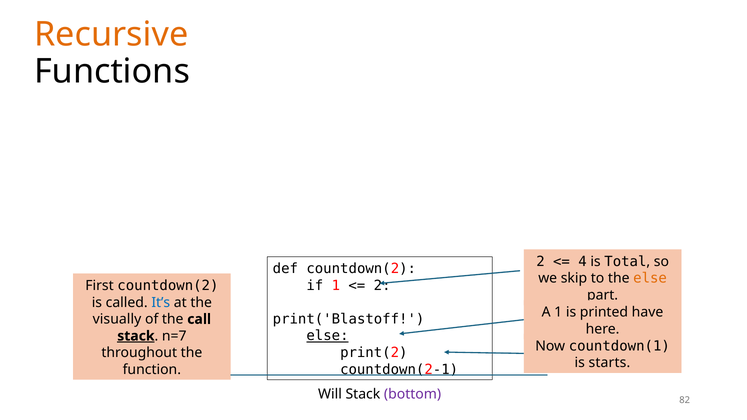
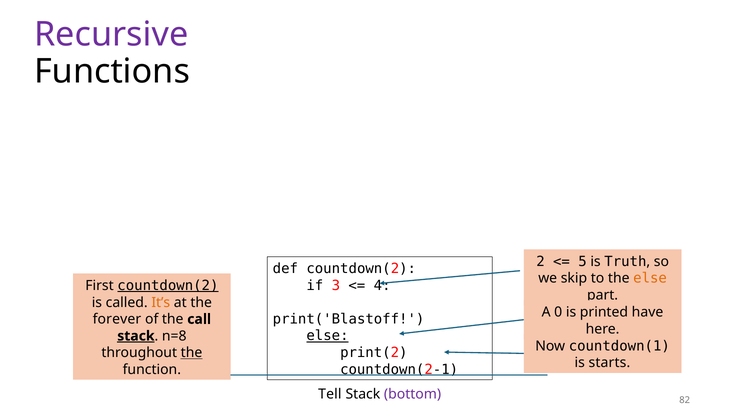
Recursive colour: orange -> purple
4: 4 -> 5
Total: Total -> Truth
if 1: 1 -> 3
2 at (382, 286): 2 -> 4
countdown(2 at (168, 286) underline: none -> present
It’s colour: blue -> orange
A 1: 1 -> 0
visually: visually -> forever
n=7: n=7 -> n=8
the at (192, 353) underline: none -> present
Will: Will -> Tell
